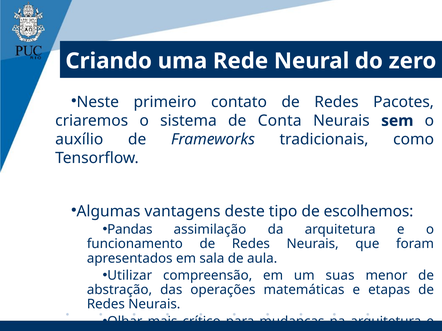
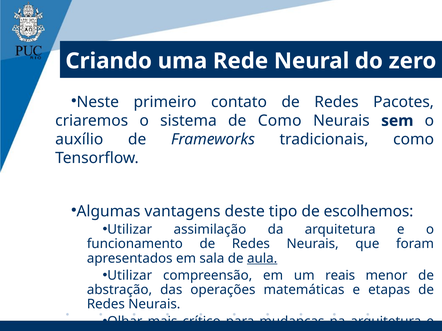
de Conta: Conta -> Como
Pandas at (130, 230): Pandas -> Utilizar
aula underline: none -> present
um suas: suas -> reais
